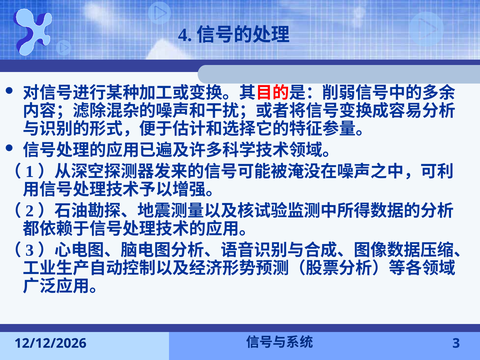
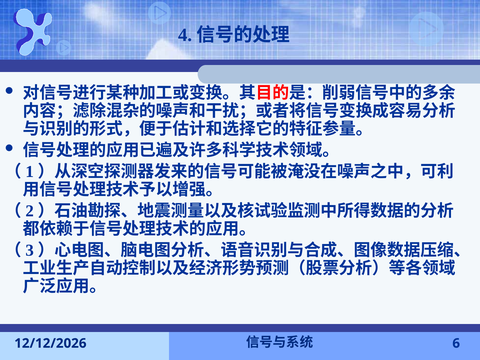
3: 3 -> 6
